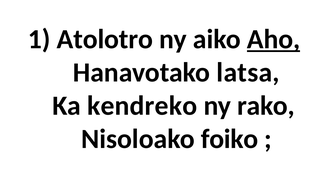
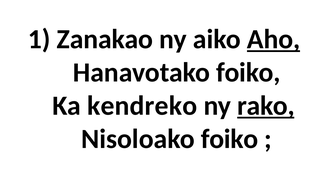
Atolotro: Atolotro -> Zanakao
Hanavotako latsa: latsa -> foiko
rako underline: none -> present
